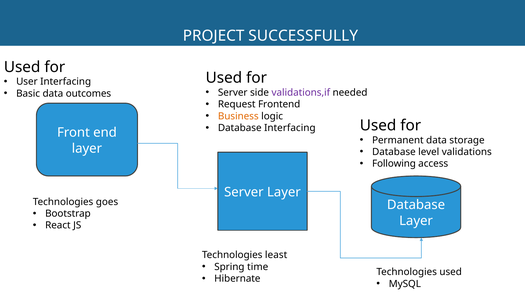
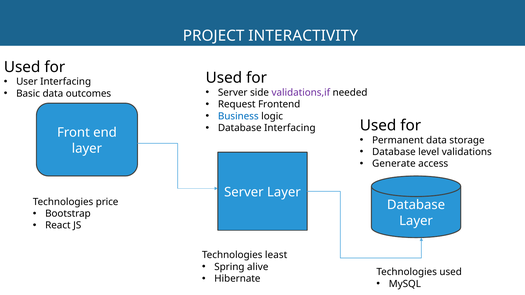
SUCCESSFULLY: SUCCESSFULLY -> INTERACTIVITY
Business colour: orange -> blue
Following: Following -> Generate
goes: goes -> price
time: time -> alive
